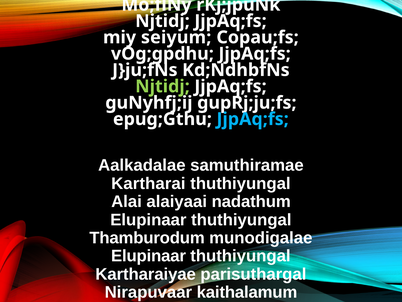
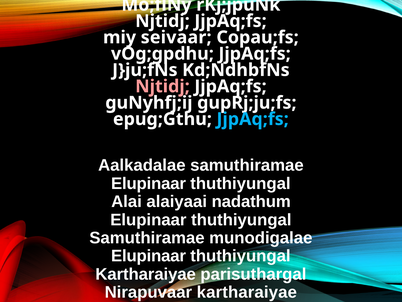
seiyum: seiyum -> seivaar
Njtidj at (162, 86) colour: light green -> pink
Kartharai at (148, 183): Kartharai -> Elupinaar
Thamburodum at (147, 238): Thamburodum -> Samuthiramae
Nirapuvaar kaithalamum: kaithalamum -> kartharaiyae
